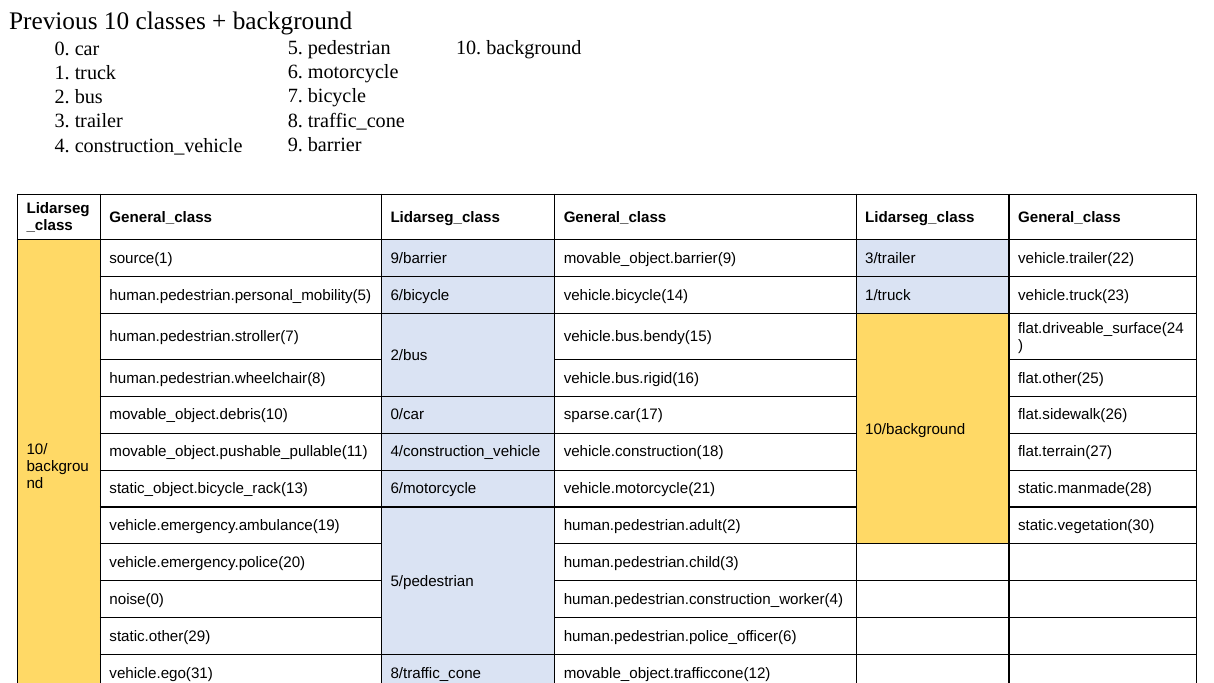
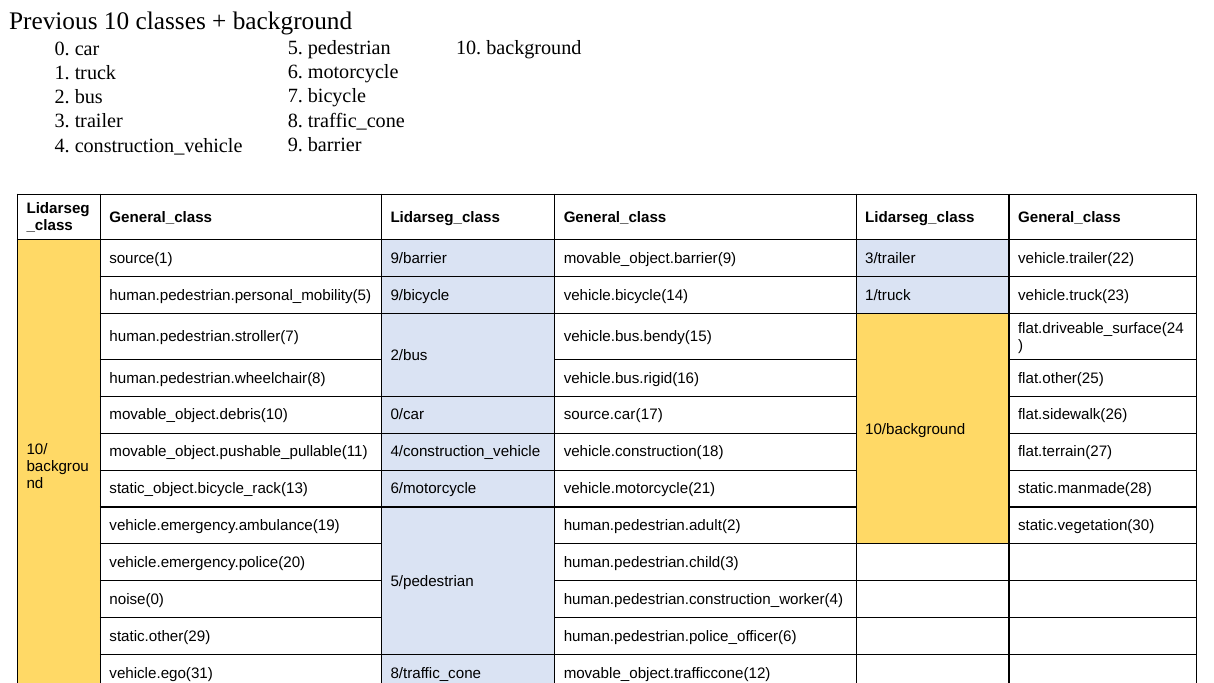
6/bicycle: 6/bicycle -> 9/bicycle
sparse.car(17: sparse.car(17 -> source.car(17
